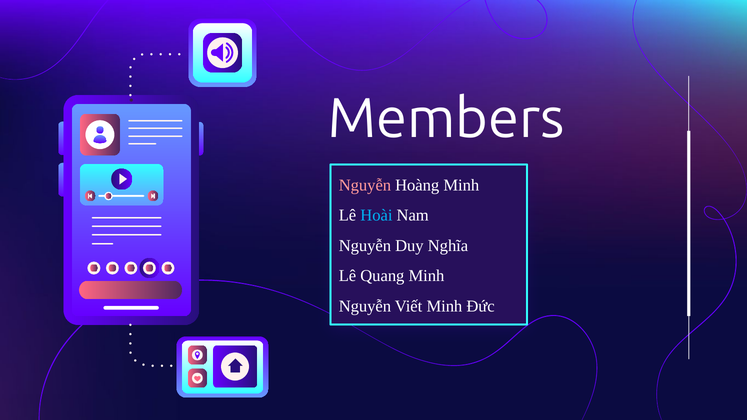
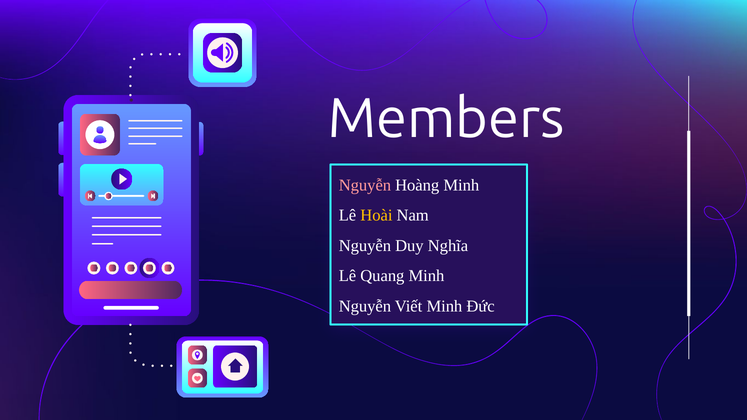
Hoài colour: light blue -> yellow
